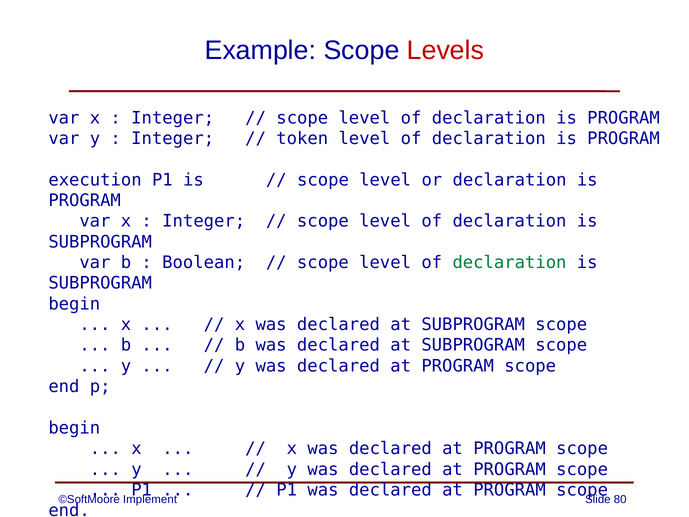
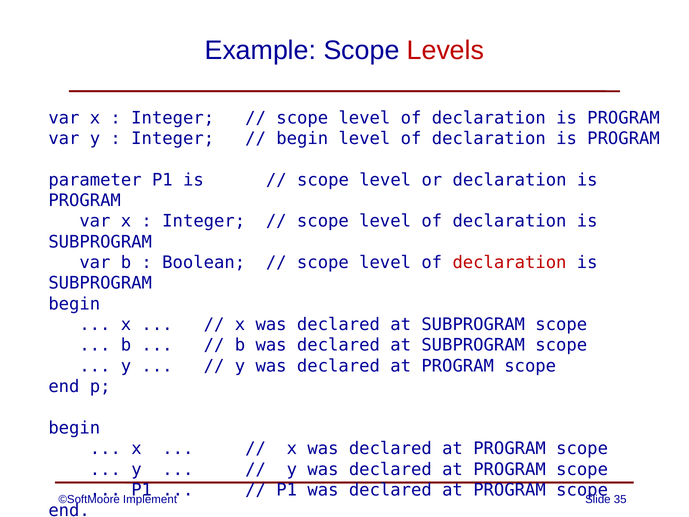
token at (302, 138): token -> begin
execution: execution -> parameter
declaration at (510, 262) colour: green -> red
80: 80 -> 35
